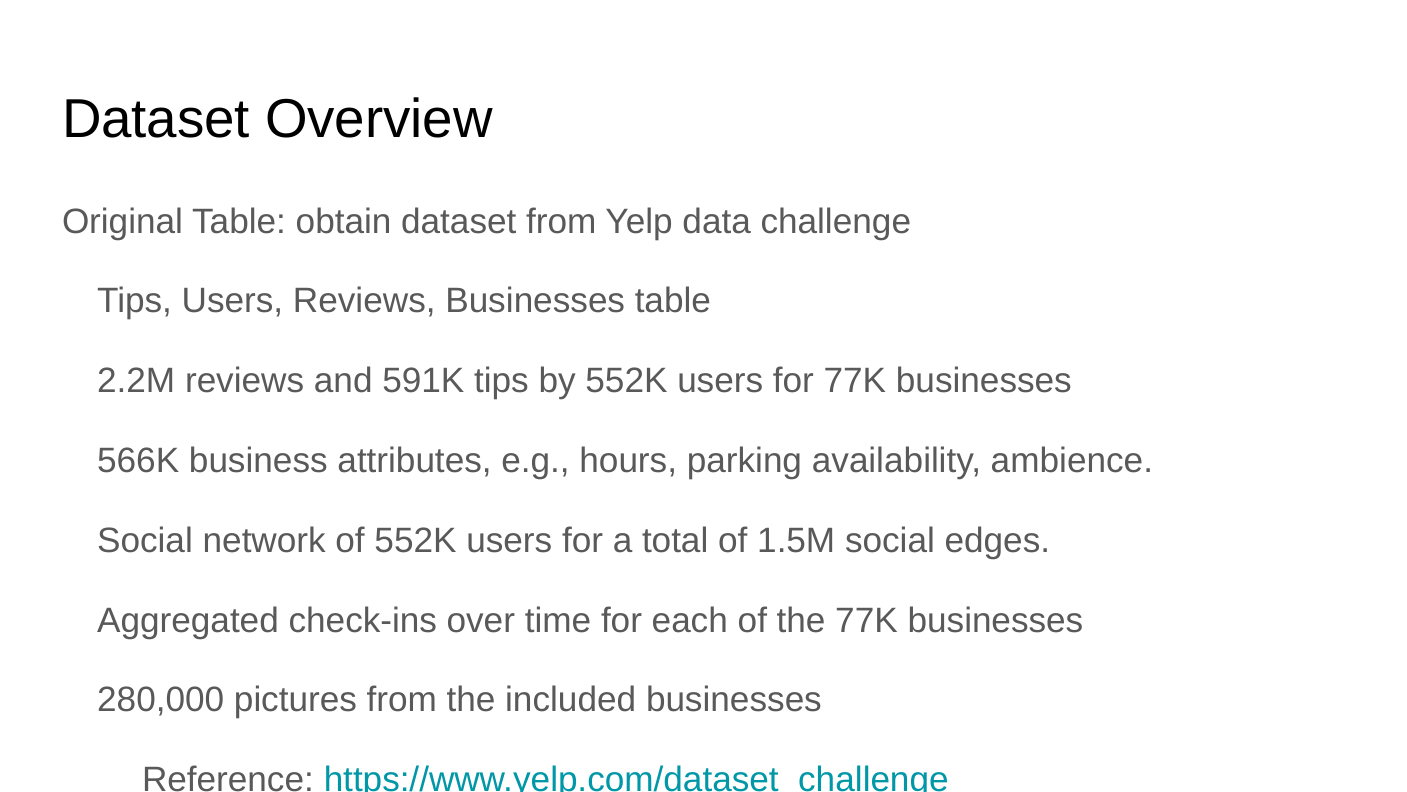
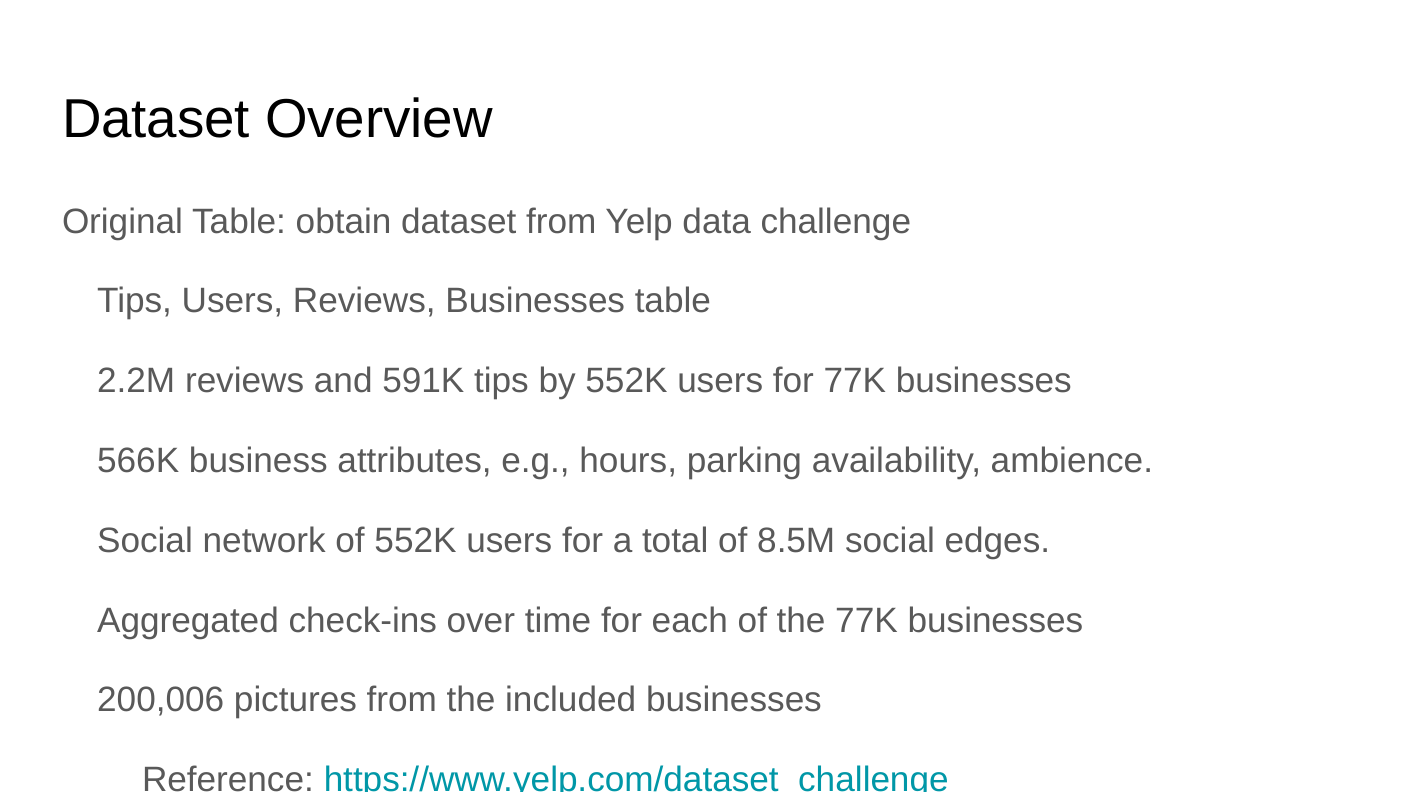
1.5M: 1.5M -> 8.5M
280,000: 280,000 -> 200,006
